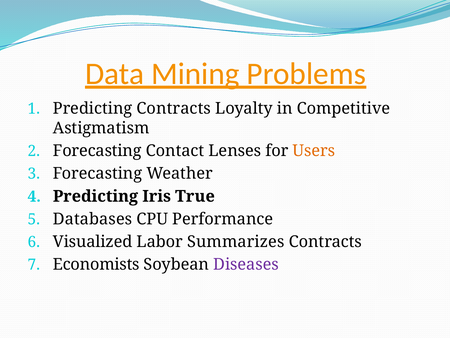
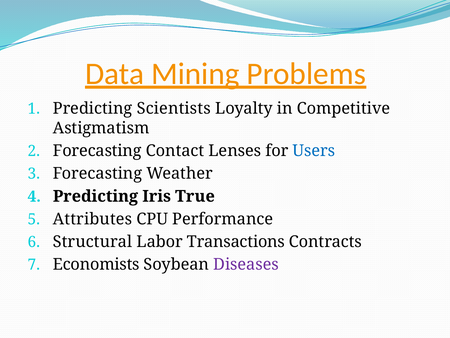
Predicting Contracts: Contracts -> Scientists
Users colour: orange -> blue
Databases: Databases -> Attributes
Visualized: Visualized -> Structural
Summarizes: Summarizes -> Transactions
